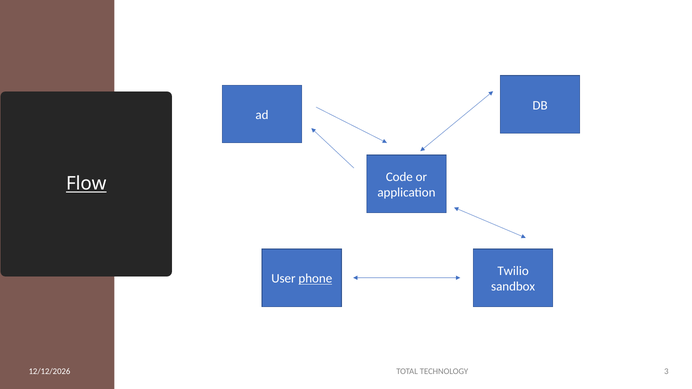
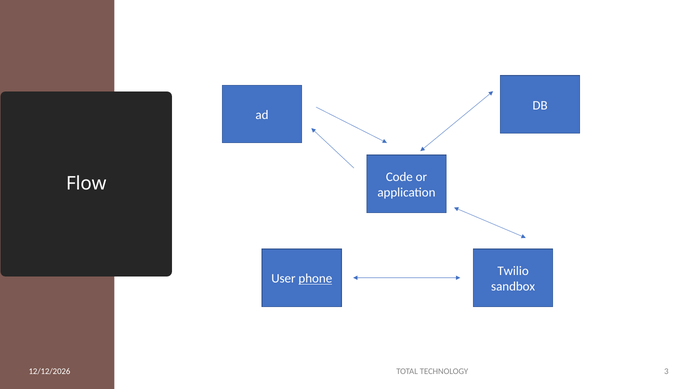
Flow underline: present -> none
